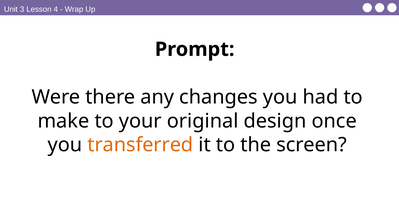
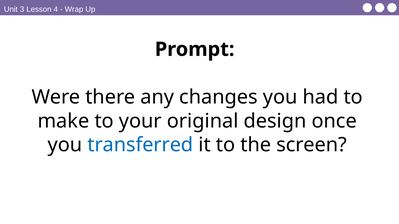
transferred colour: orange -> blue
